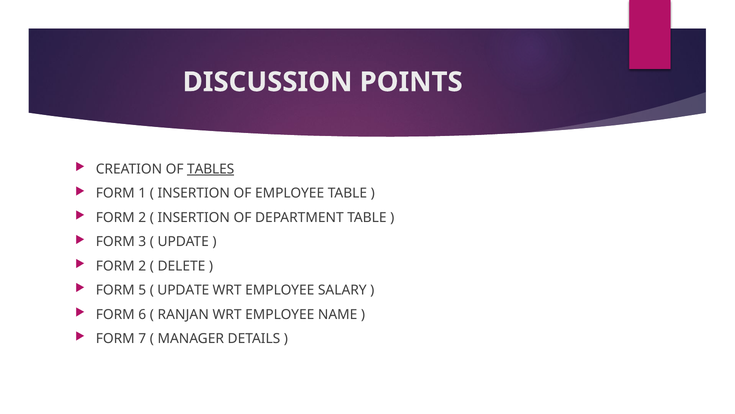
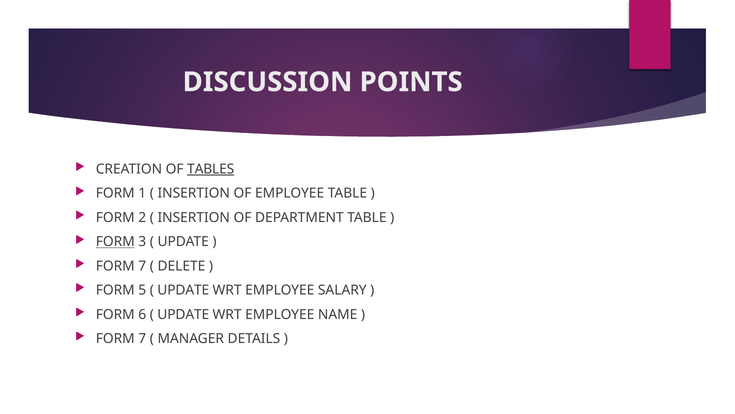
FORM at (115, 242) underline: none -> present
2 at (142, 266): 2 -> 7
RANJAN at (183, 314): RANJAN -> UPDATE
